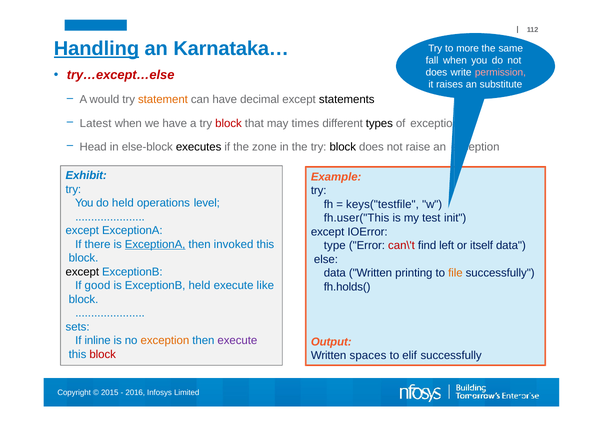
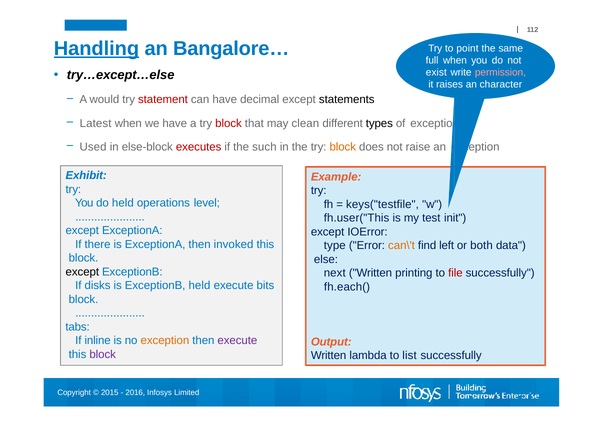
Karnataka…: Karnataka… -> Bangalore…
more: more -> point
fall: fall -> full
does at (436, 73): does -> exist
try…except…else colour: red -> black
substitute: substitute -> character
statement colour: orange -> red
times: times -> clean
Head: Head -> Used
executes colour: black -> red
zone: zone -> such
block at (343, 147) colour: black -> orange
ExceptionA at (155, 244) underline: present -> none
can\'t colour: red -> orange
itself: itself -> both
data at (335, 273): data -> next
file colour: orange -> red
good: good -> disks
like: like -> bits
fh.holds(: fh.holds( -> fh.each(
sets: sets -> tabs
block at (103, 354) colour: red -> purple
spaces: spaces -> lambda
elif: elif -> list
